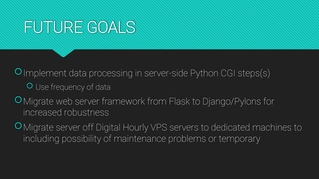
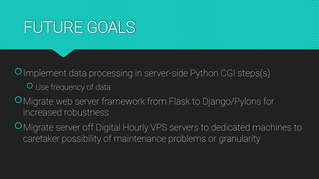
including: including -> caretaker
temporary: temporary -> granularity
